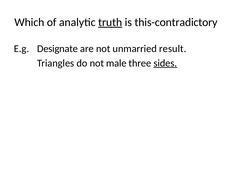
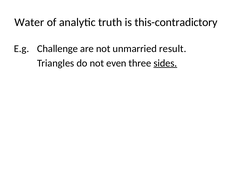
Which: Which -> Water
truth underline: present -> none
Designate: Designate -> Challenge
male: male -> even
